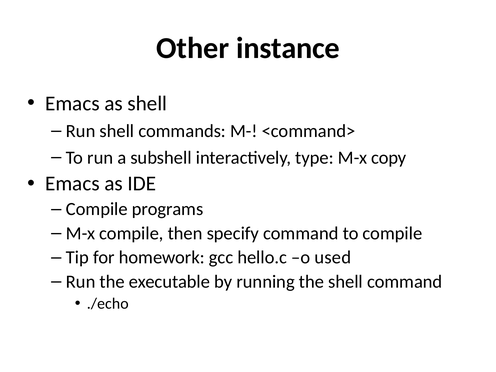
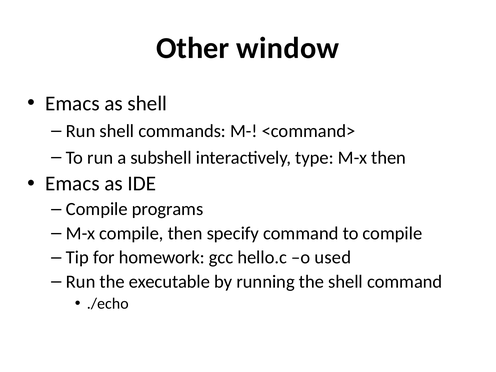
instance: instance -> window
M-x copy: copy -> then
